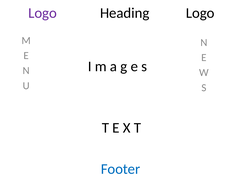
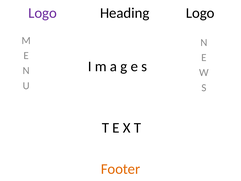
Footer colour: blue -> orange
